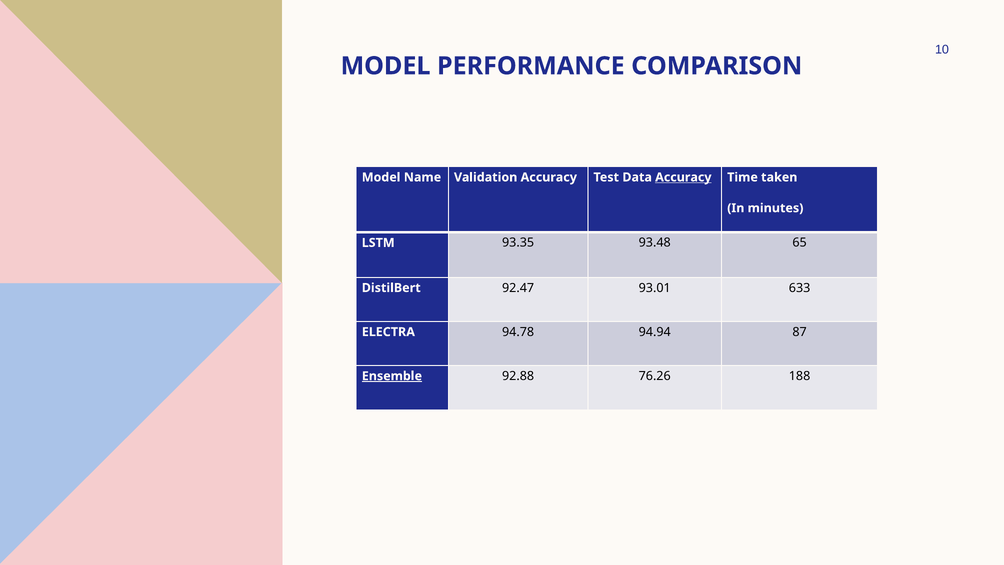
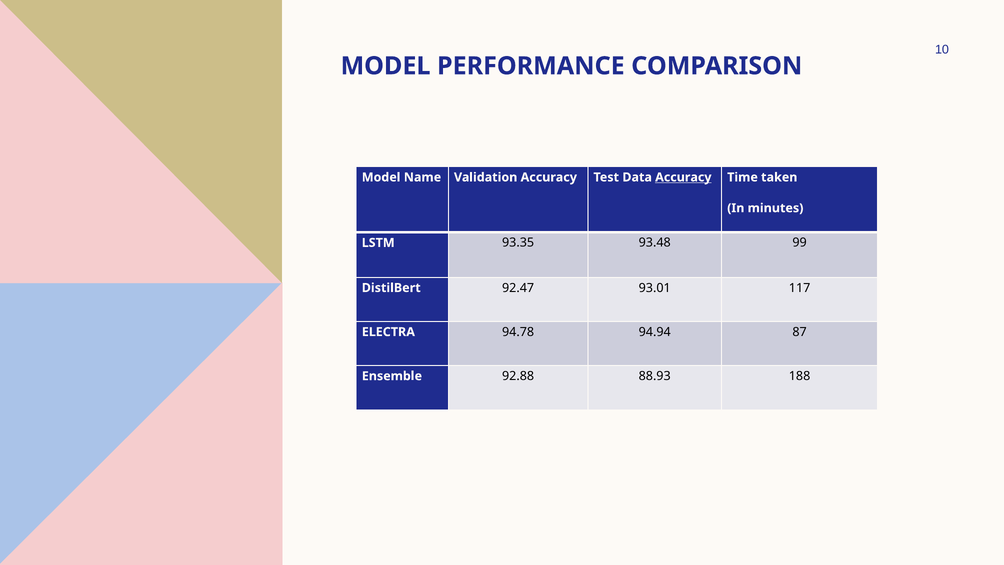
65: 65 -> 99
633: 633 -> 117
Ensemble underline: present -> none
76.26: 76.26 -> 88.93
